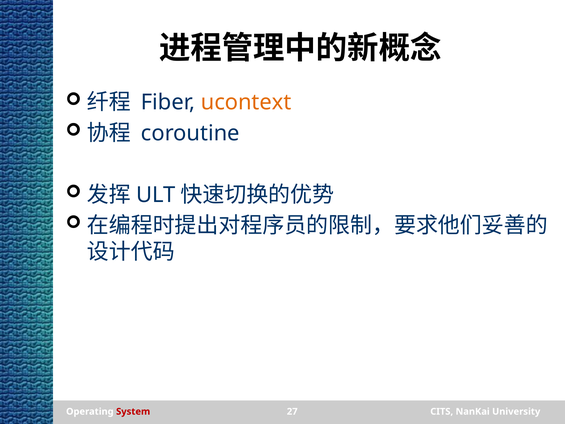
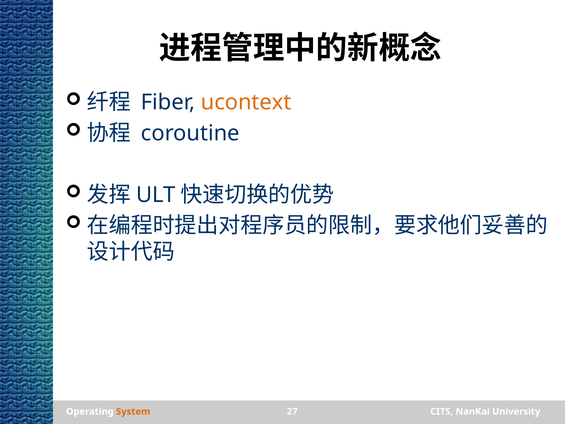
System colour: red -> orange
